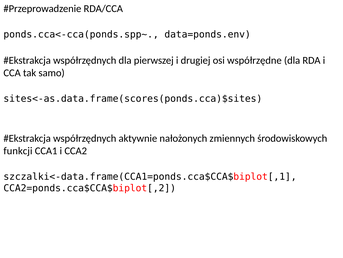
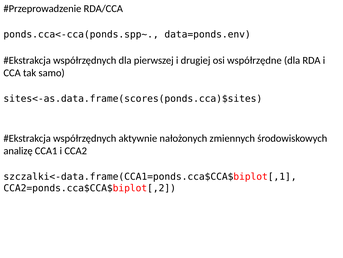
funkcji: funkcji -> analizę
